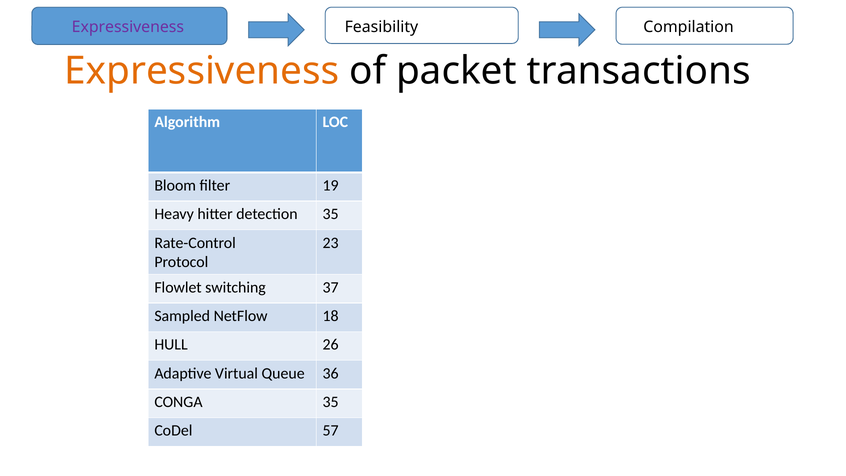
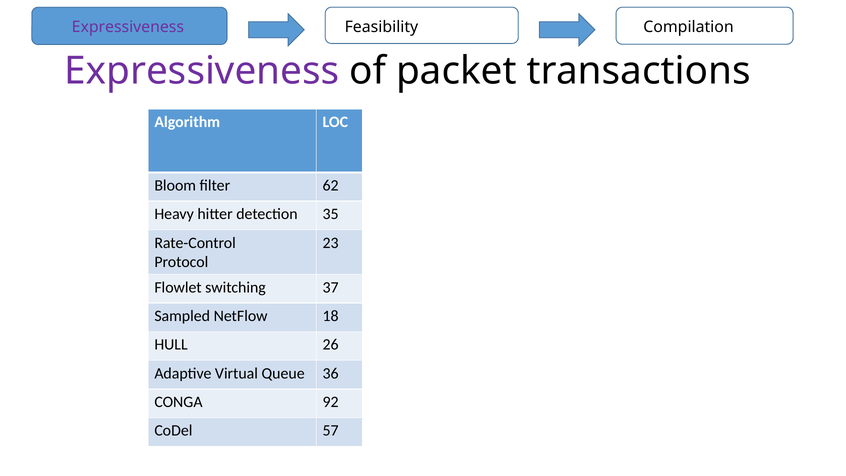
Expressiveness at (202, 71) colour: orange -> purple
19: 19 -> 62
CONGA 35: 35 -> 92
